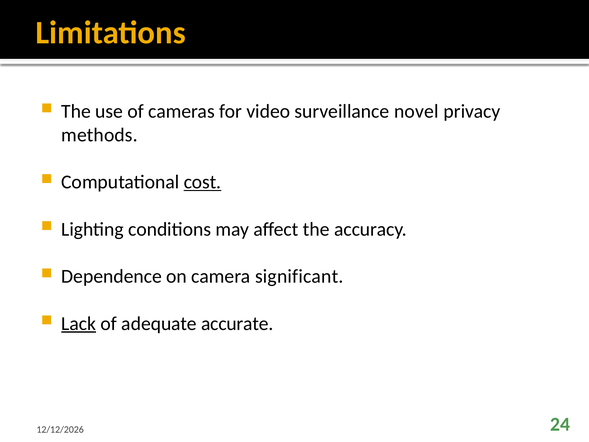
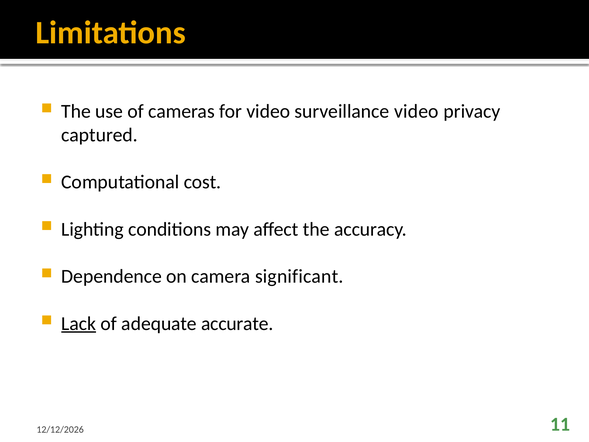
surveillance novel: novel -> video
methods: methods -> captured
cost underline: present -> none
24: 24 -> 11
